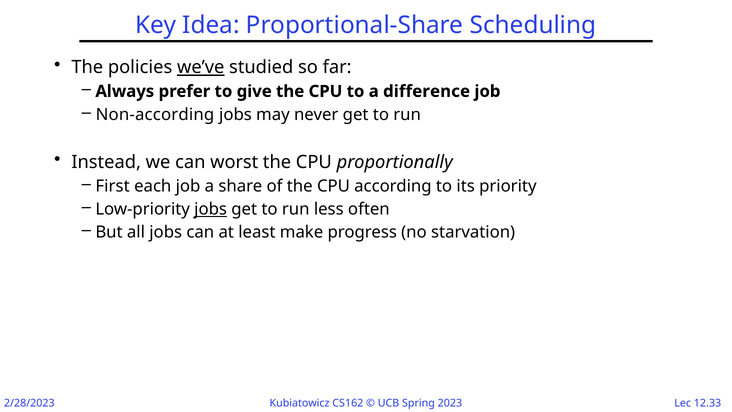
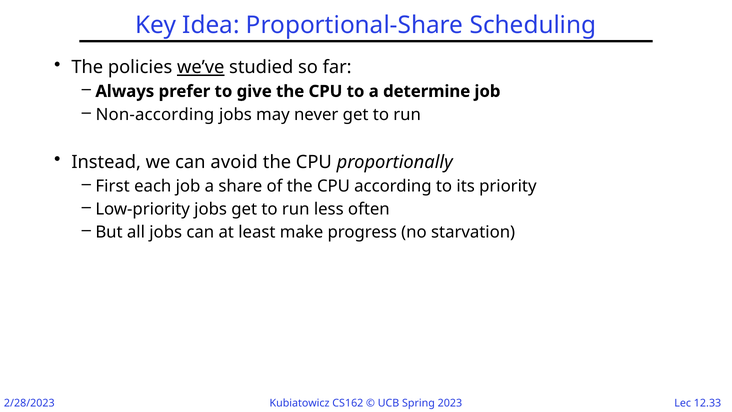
difference: difference -> determine
worst: worst -> avoid
jobs at (211, 209) underline: present -> none
